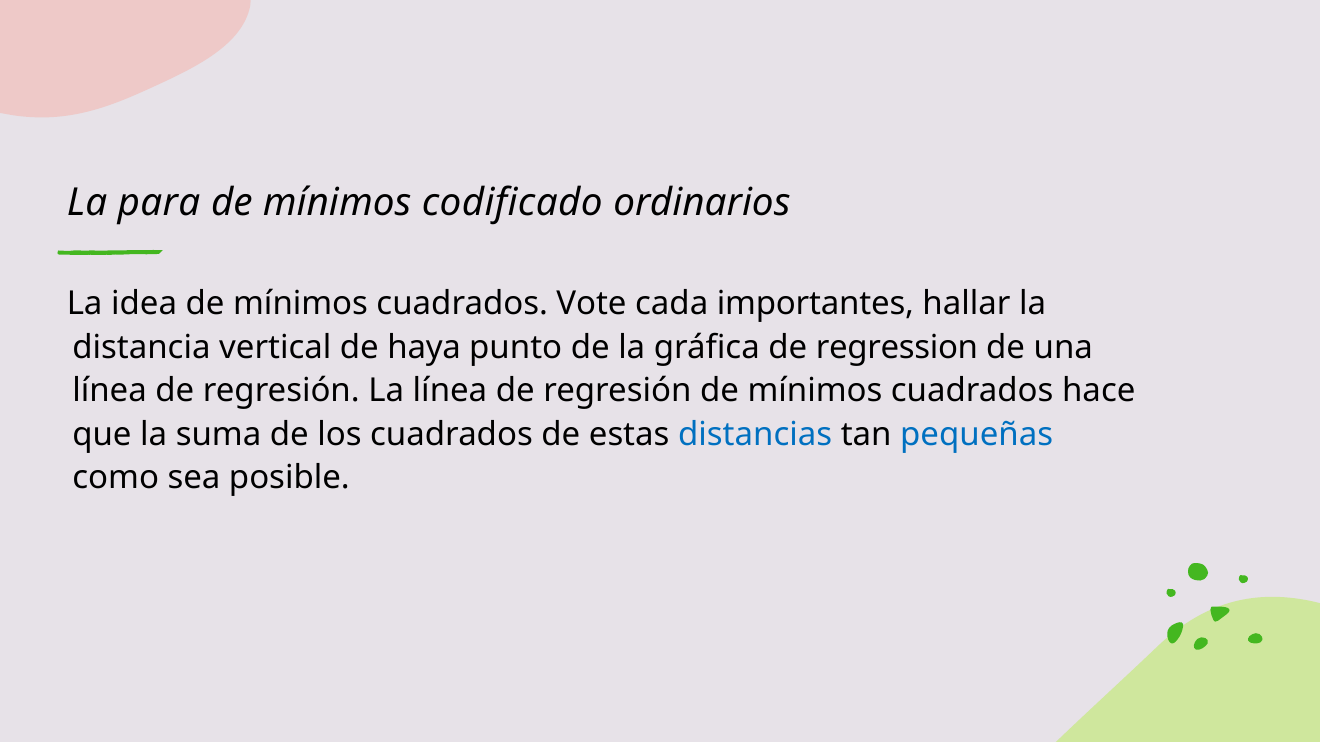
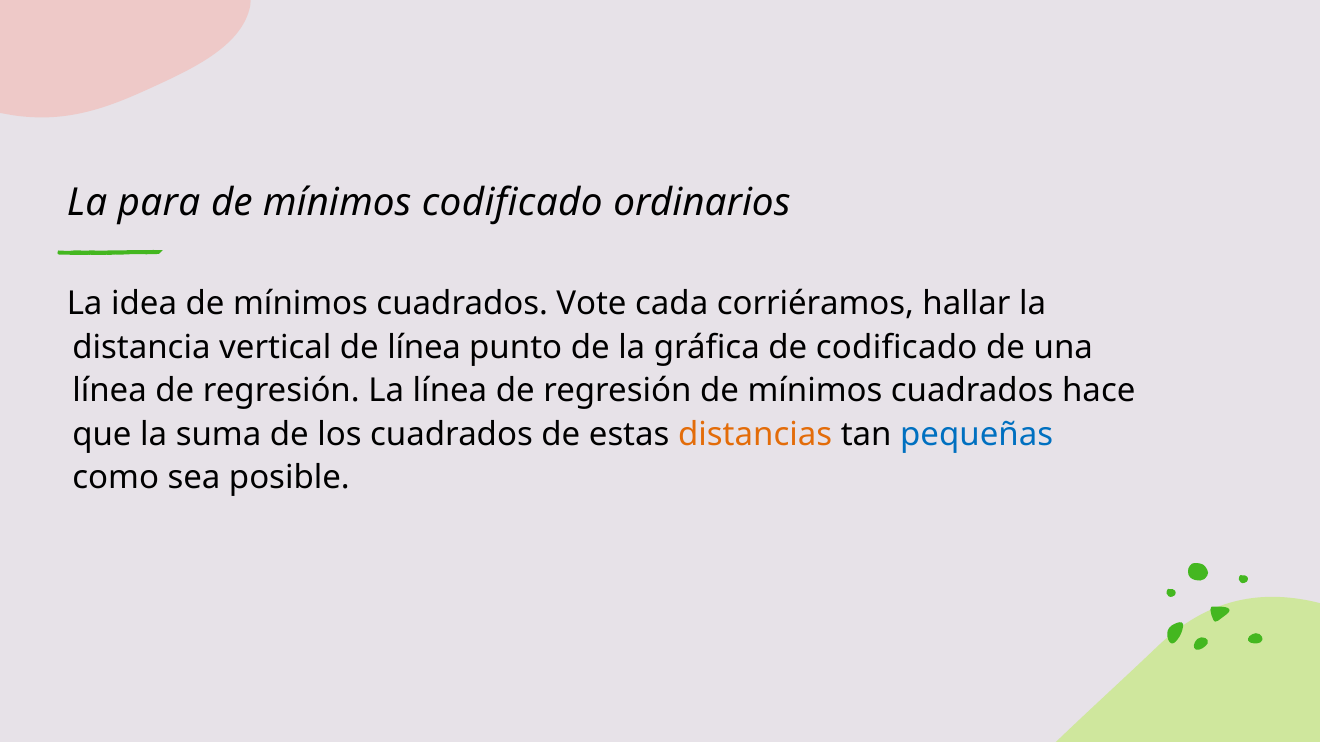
importantes: importantes -> corriéramos
de haya: haya -> línea
de regression: regression -> codificado
distancias colour: blue -> orange
